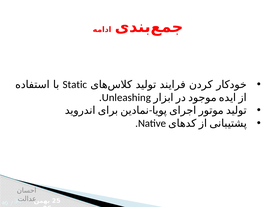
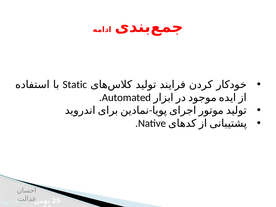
Unleashing: Unleashing -> Automated
